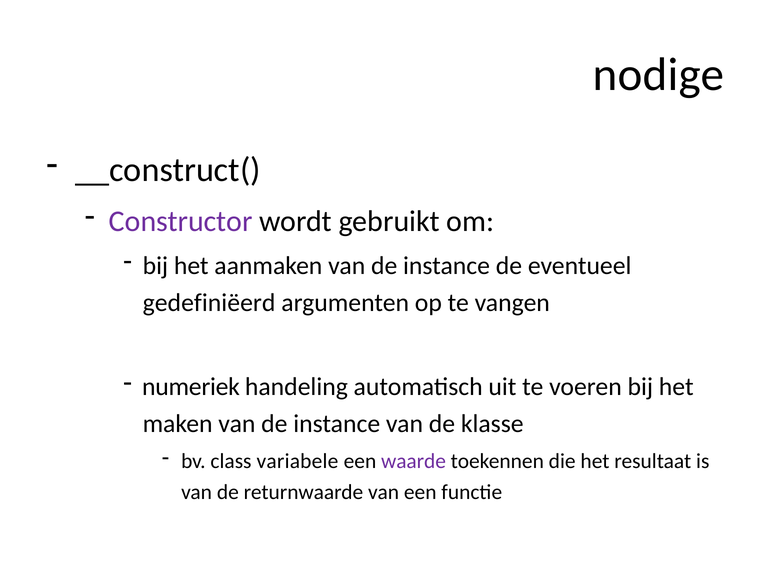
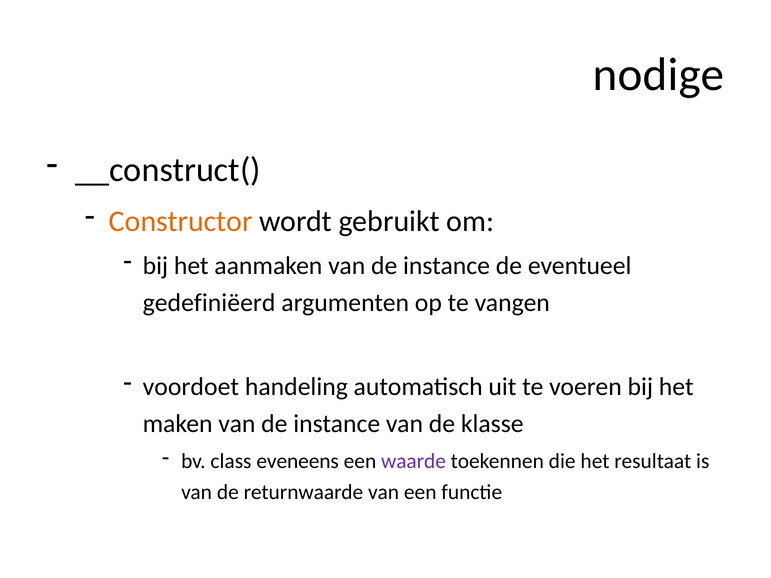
Constructor colour: purple -> orange
numeriek: numeriek -> voordoet
variabele: variabele -> eveneens
